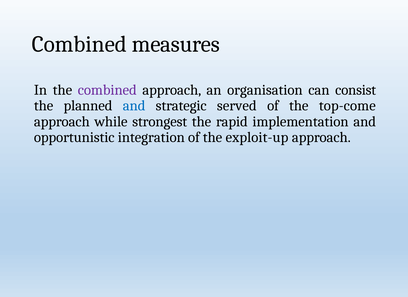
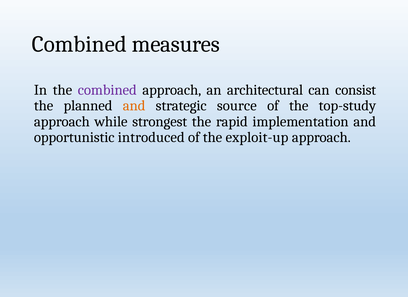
organisation: organisation -> architectural
and at (134, 106) colour: blue -> orange
served: served -> source
top-come: top-come -> top-study
integration: integration -> introduced
